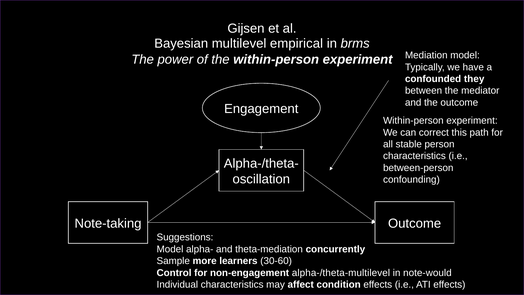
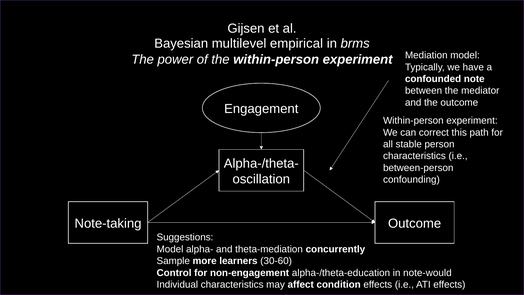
they: they -> note
alpha-/theta-multilevel: alpha-/theta-multilevel -> alpha-/theta-education
